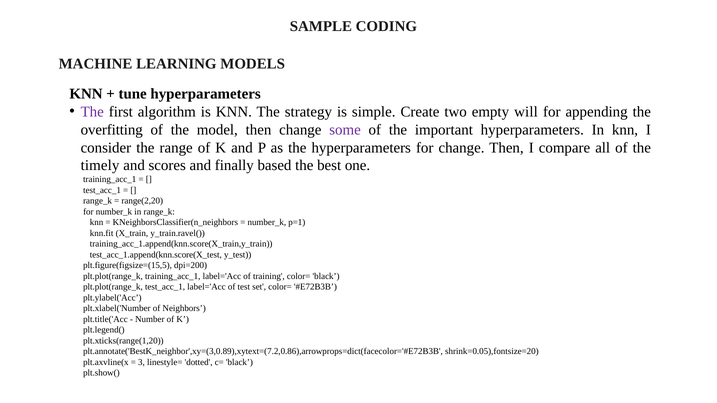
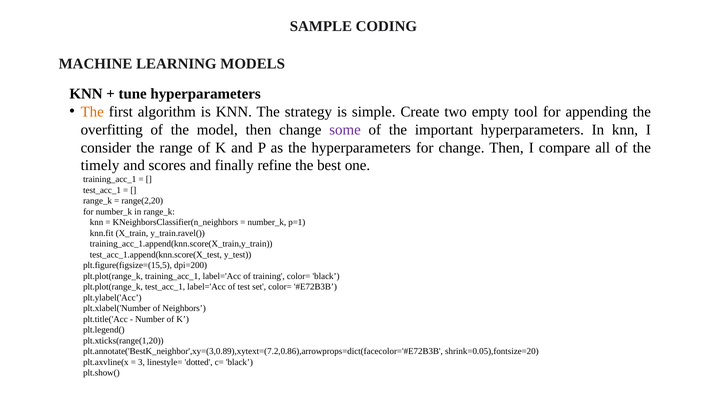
The at (92, 112) colour: purple -> orange
will: will -> tool
based: based -> refine
